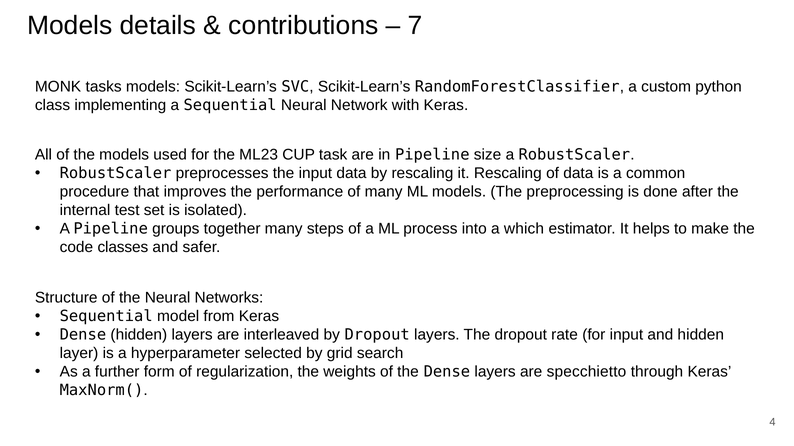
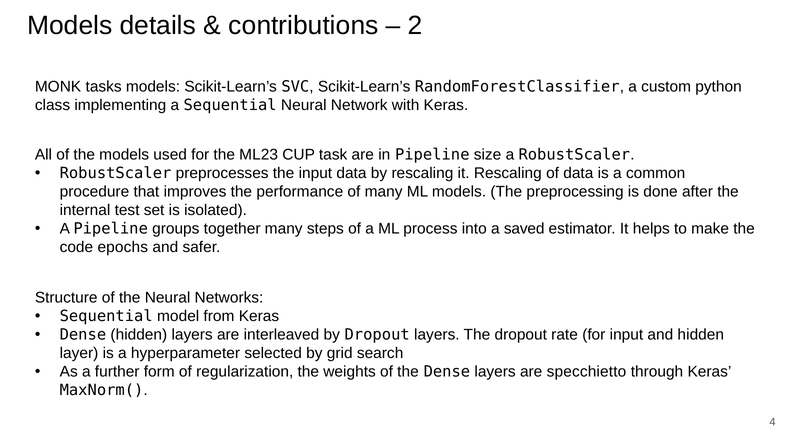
7: 7 -> 2
which: which -> saved
classes: classes -> epochs
